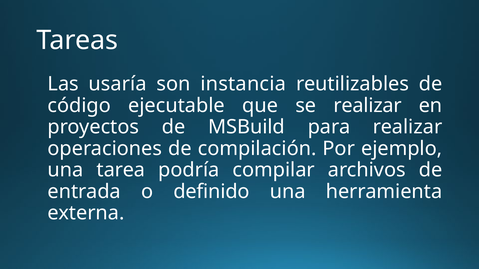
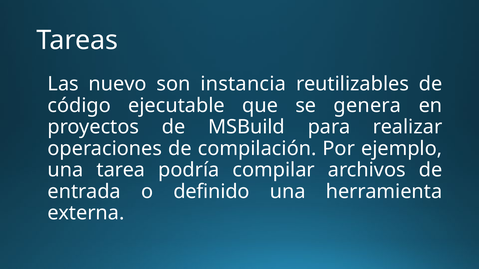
usaría: usaría -> nuevo
se realizar: realizar -> genera
